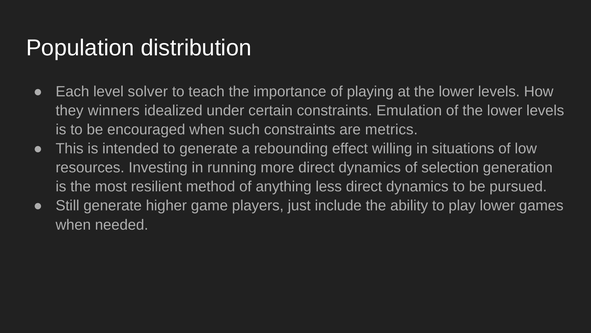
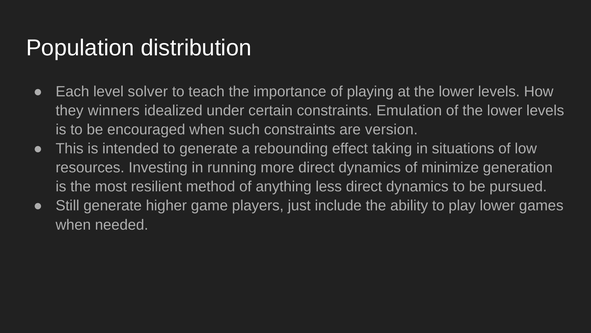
metrics: metrics -> version
willing: willing -> taking
selection: selection -> minimize
